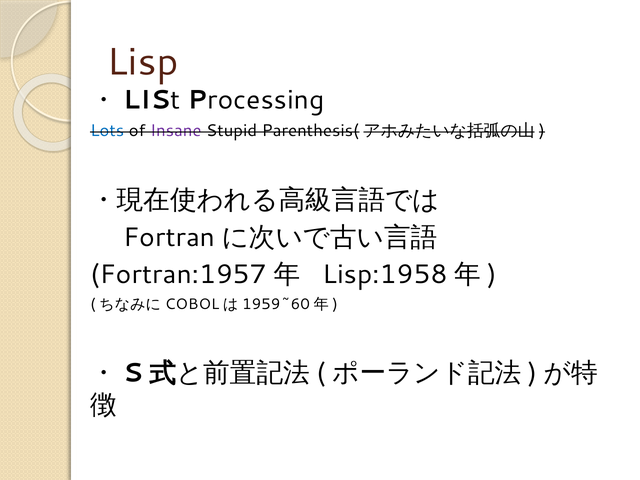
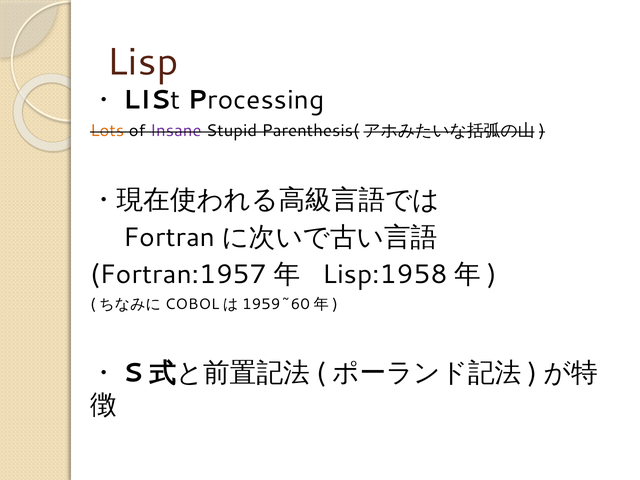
Lots colour: blue -> orange
